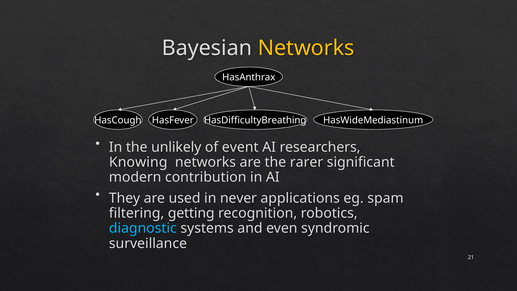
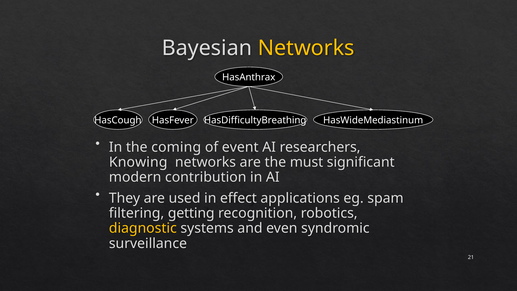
unlikely: unlikely -> coming
rarer: rarer -> must
never: never -> effect
diagnostic colour: light blue -> yellow
